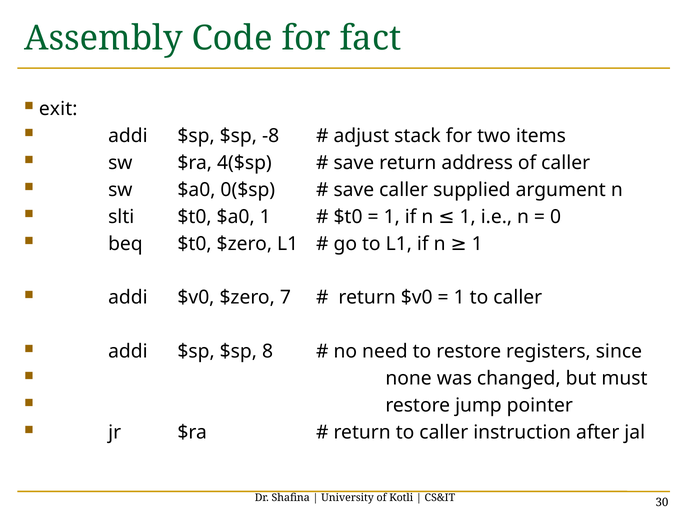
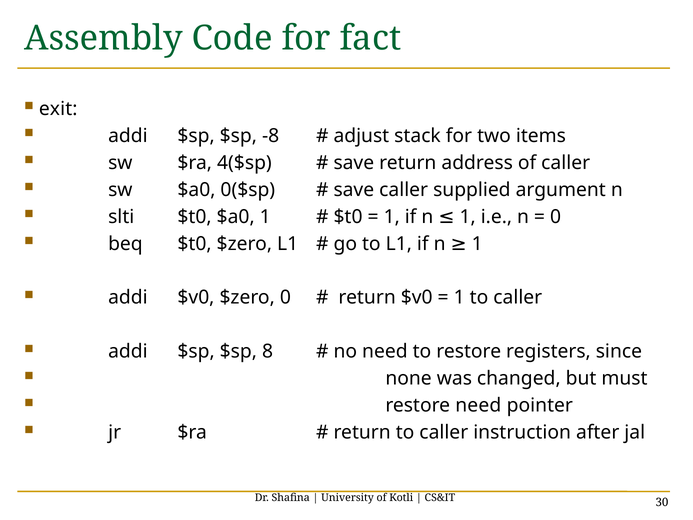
$zero 7: 7 -> 0
restore jump: jump -> need
